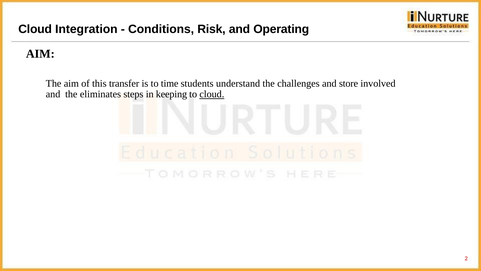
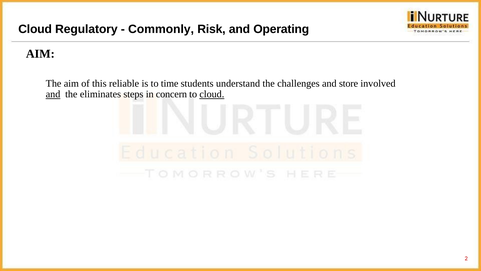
Integration: Integration -> Regulatory
Conditions: Conditions -> Commonly
transfer: transfer -> reliable
and at (53, 94) underline: none -> present
keeping: keeping -> concern
